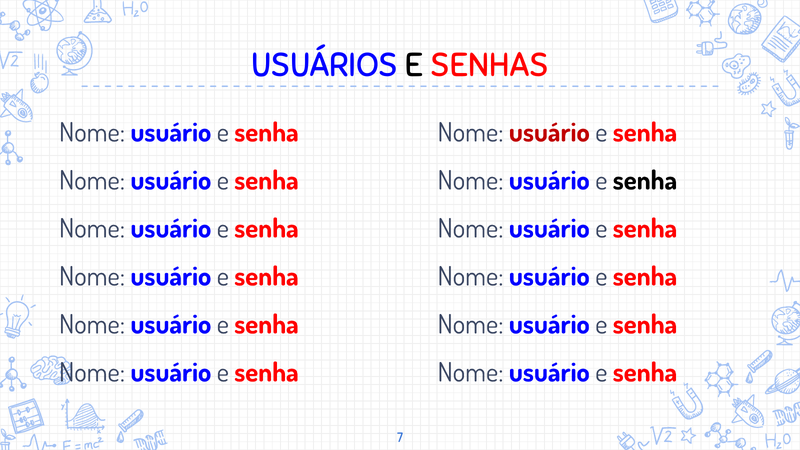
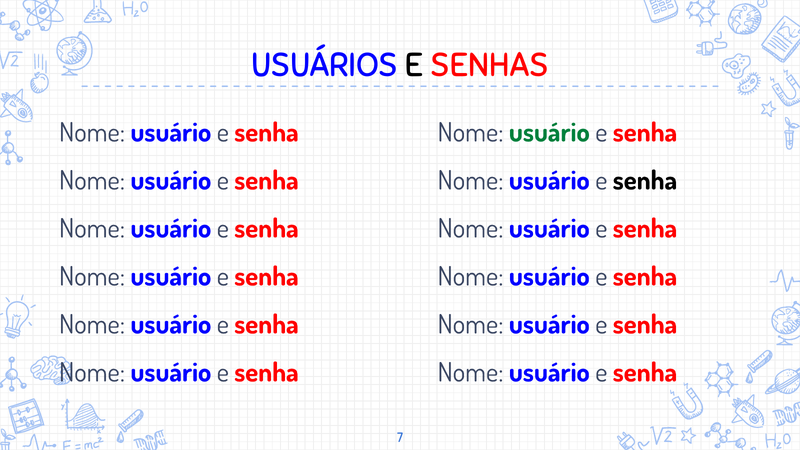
usuário at (549, 133) colour: red -> green
